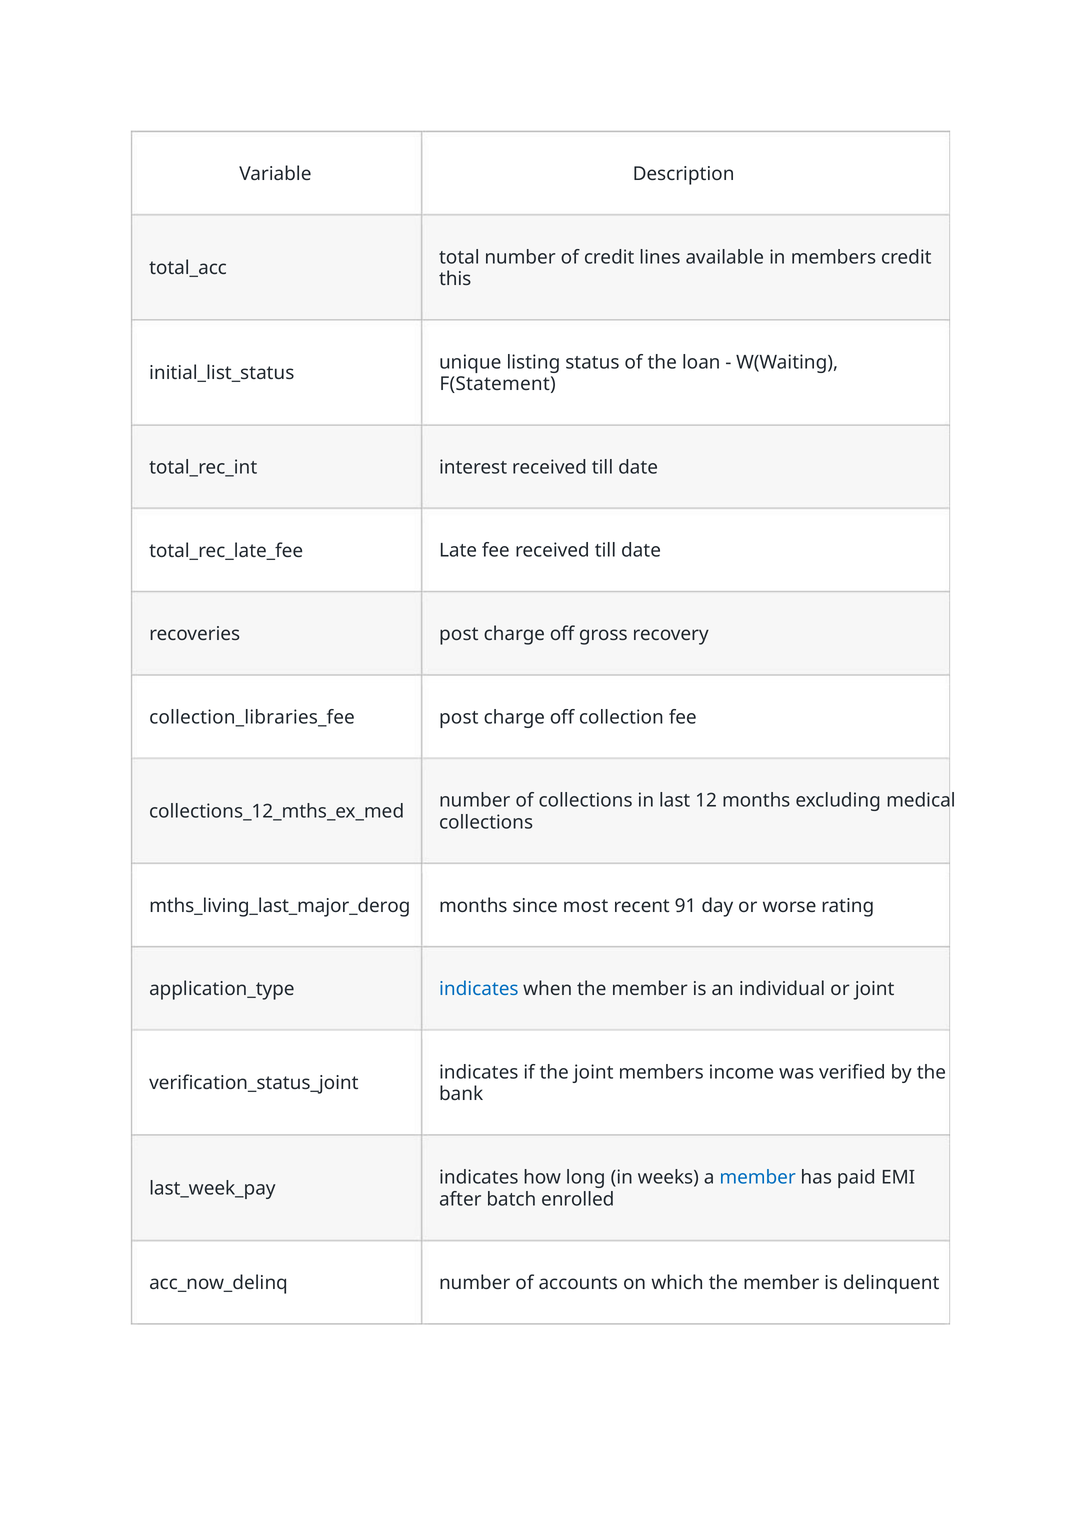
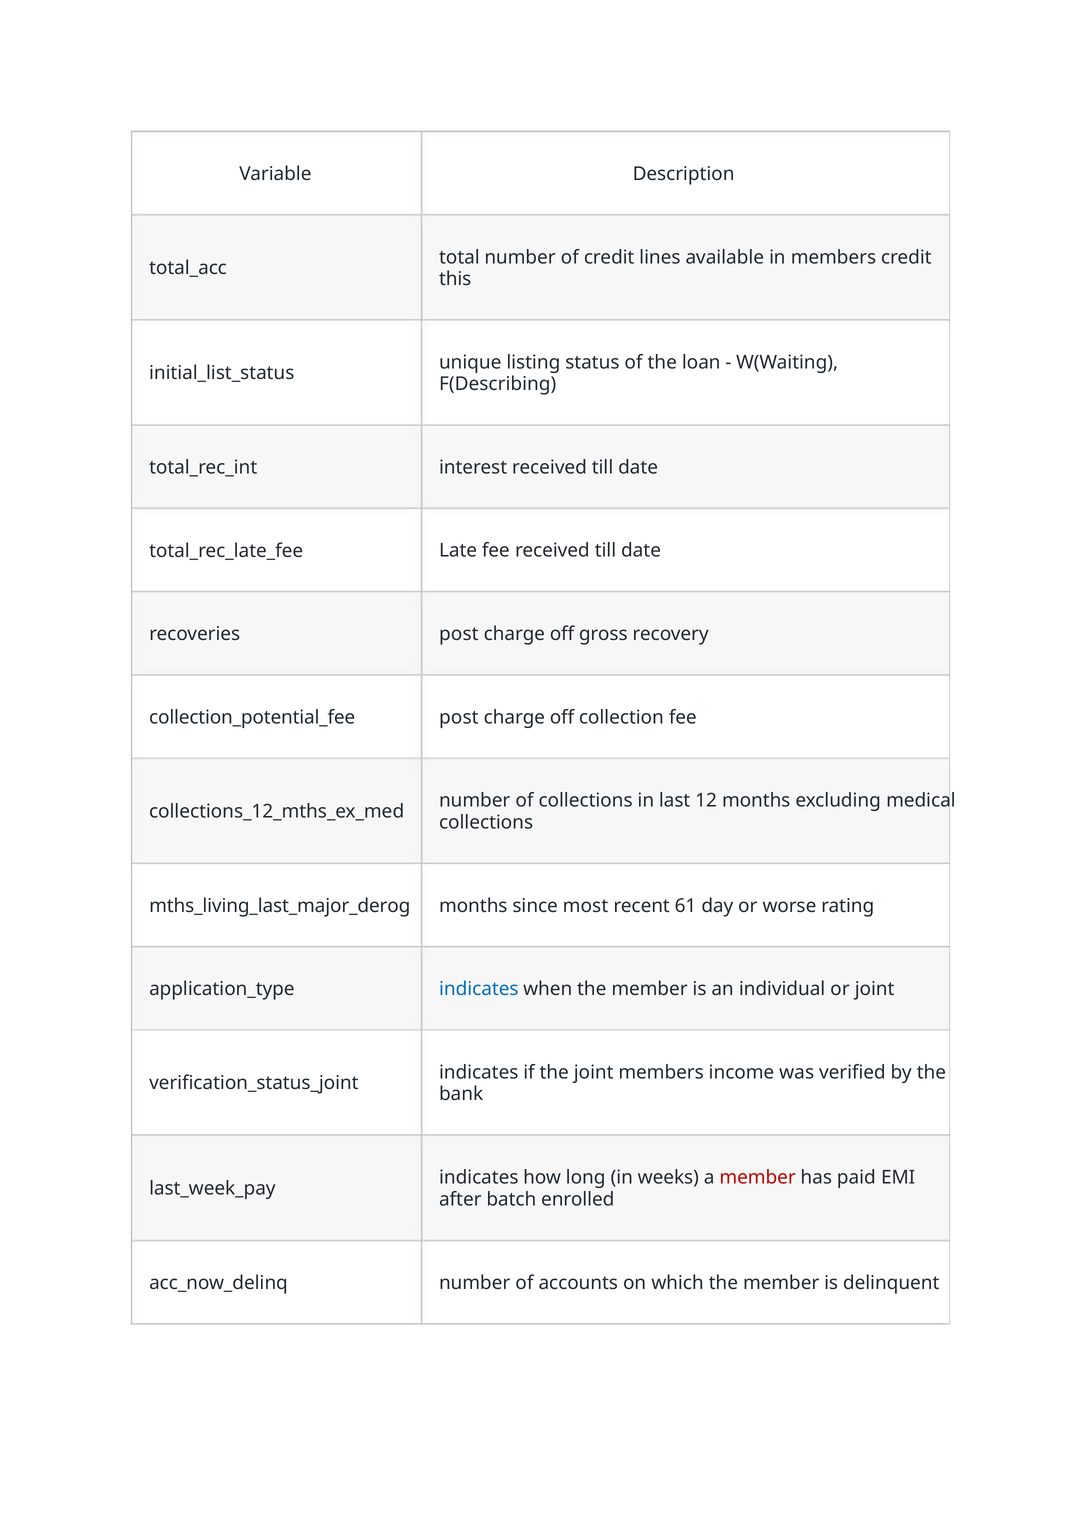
F(Statement: F(Statement -> F(Describing
collection_libraries_fee: collection_libraries_fee -> collection_potential_fee
91: 91 -> 61
member at (758, 1177) colour: blue -> red
